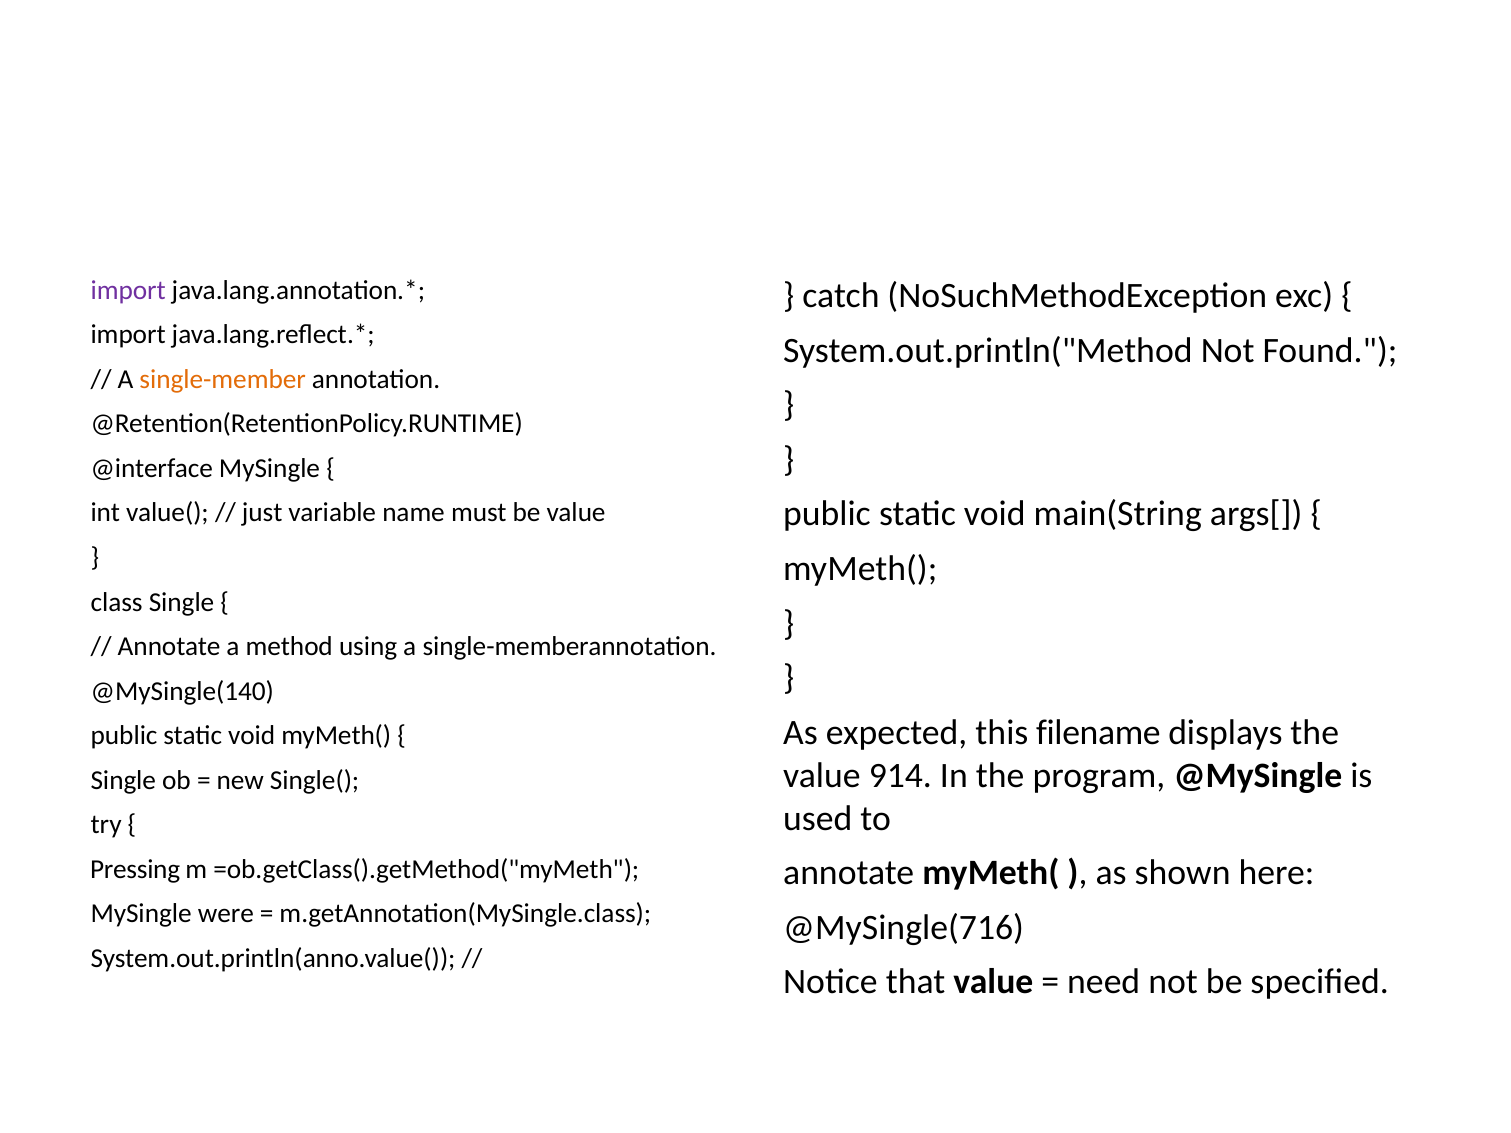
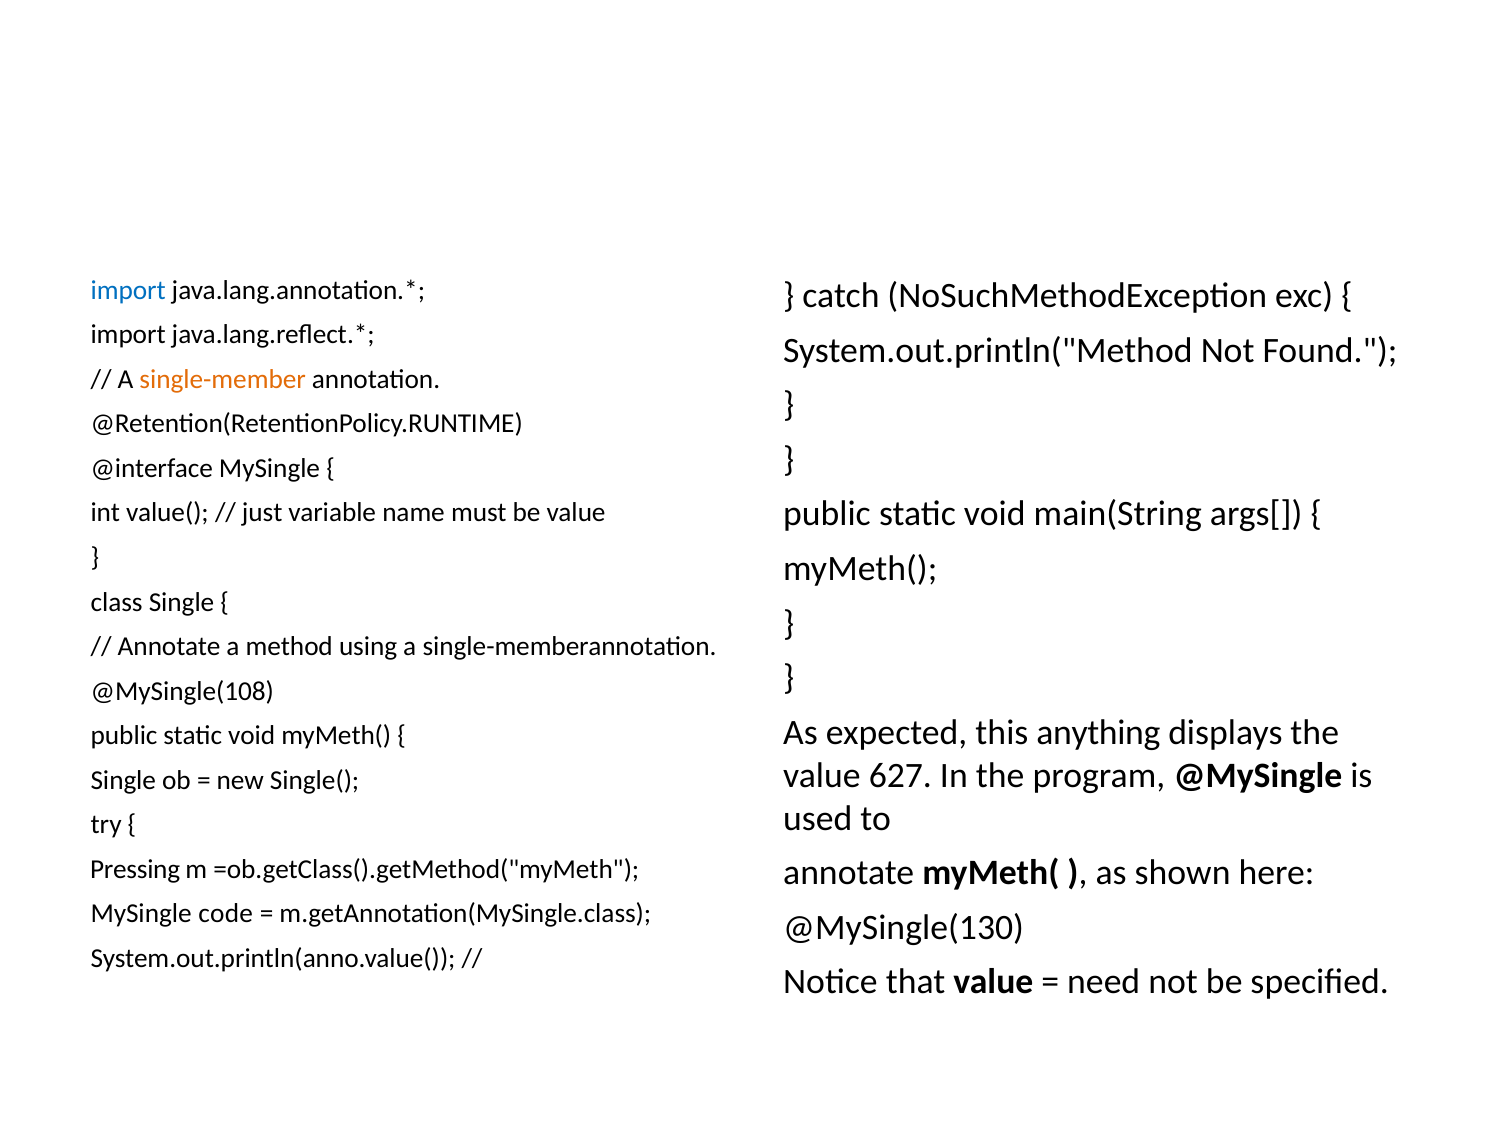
import at (128, 290) colour: purple -> blue
@MySingle(140: @MySingle(140 -> @MySingle(108
filename: filename -> anything
914: 914 -> 627
were: were -> code
@MySingle(716: @MySingle(716 -> @MySingle(130
